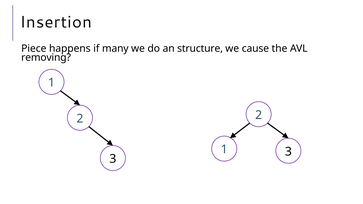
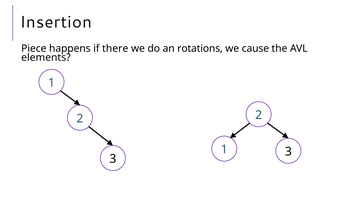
many: many -> there
structure: structure -> rotations
removing: removing -> elements
